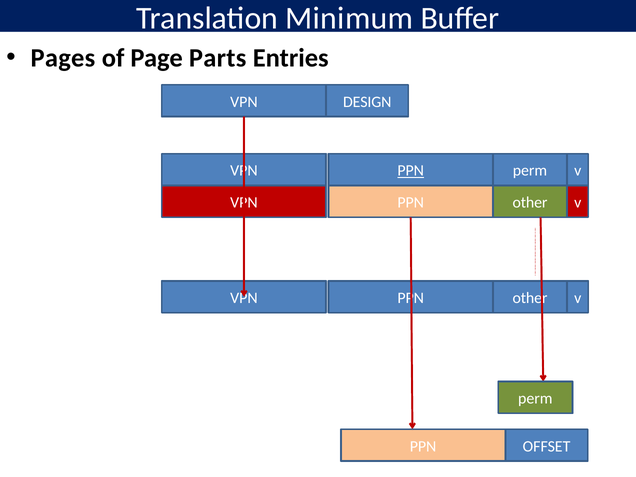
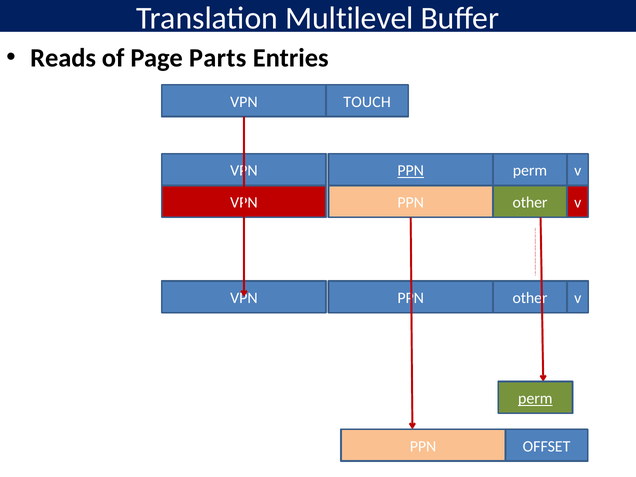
Minimum: Minimum -> Multilevel
Pages: Pages -> Reads
DESIGN: DESIGN -> TOUCH
perm at (535, 399) underline: none -> present
